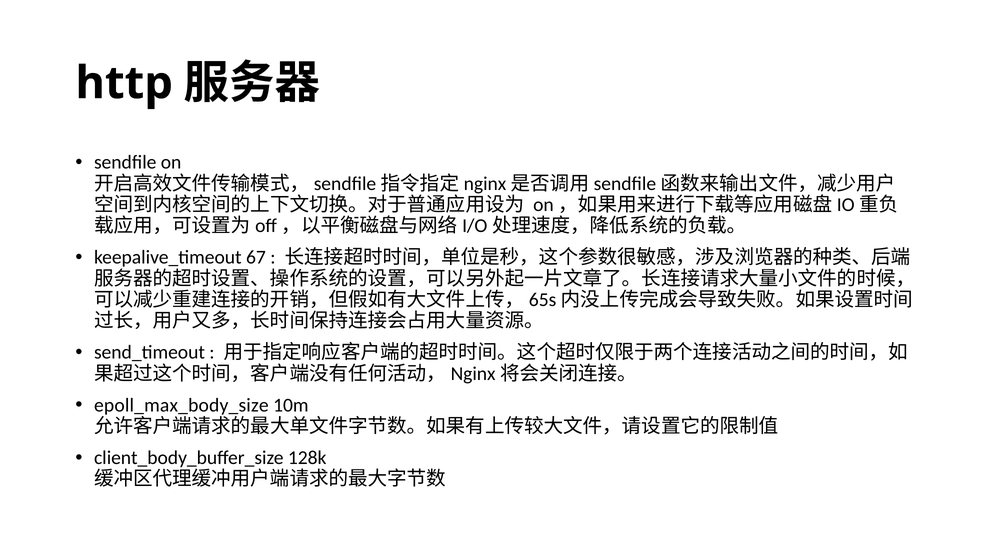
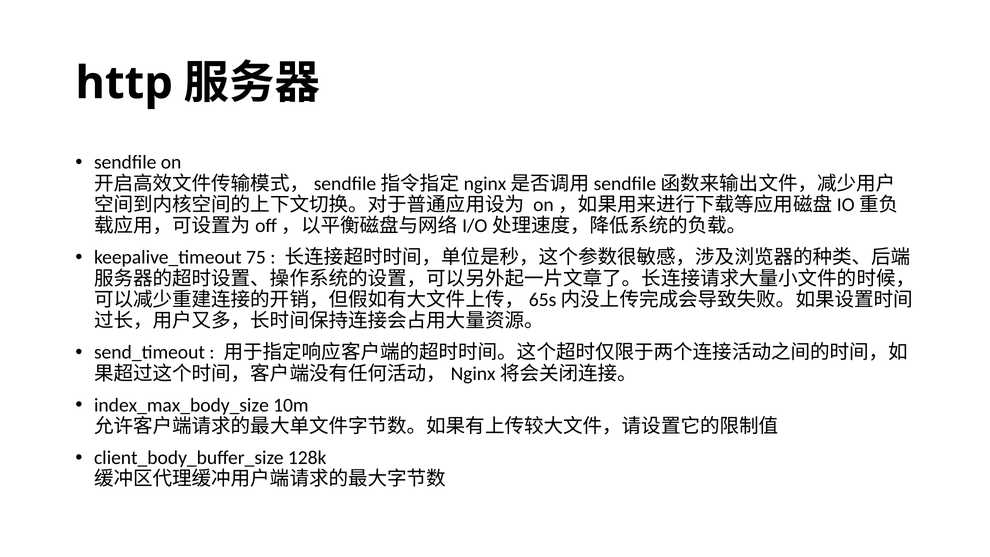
67: 67 -> 75
epoll_max_body_size: epoll_max_body_size -> index_max_body_size
